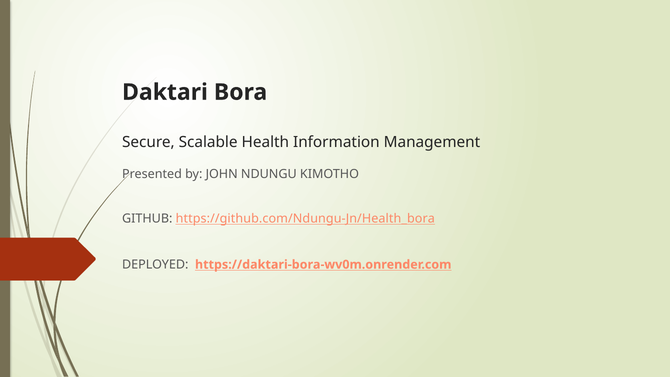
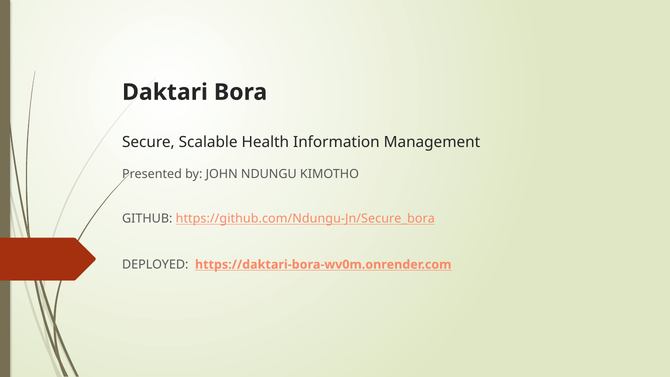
https://github.com/Ndungu-Jn/Health_bora: https://github.com/Ndungu-Jn/Health_bora -> https://github.com/Ndungu-Jn/Secure_bora
